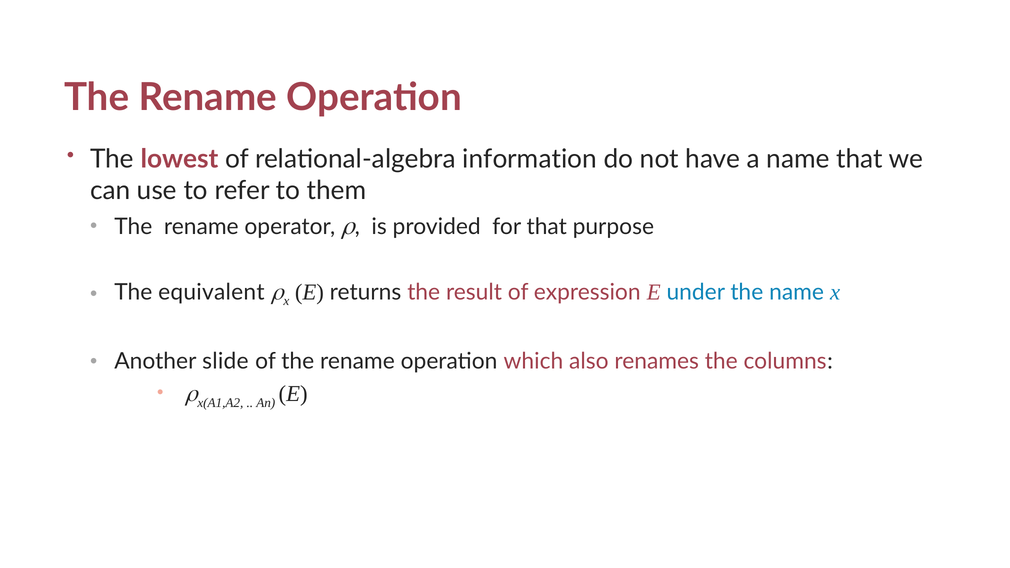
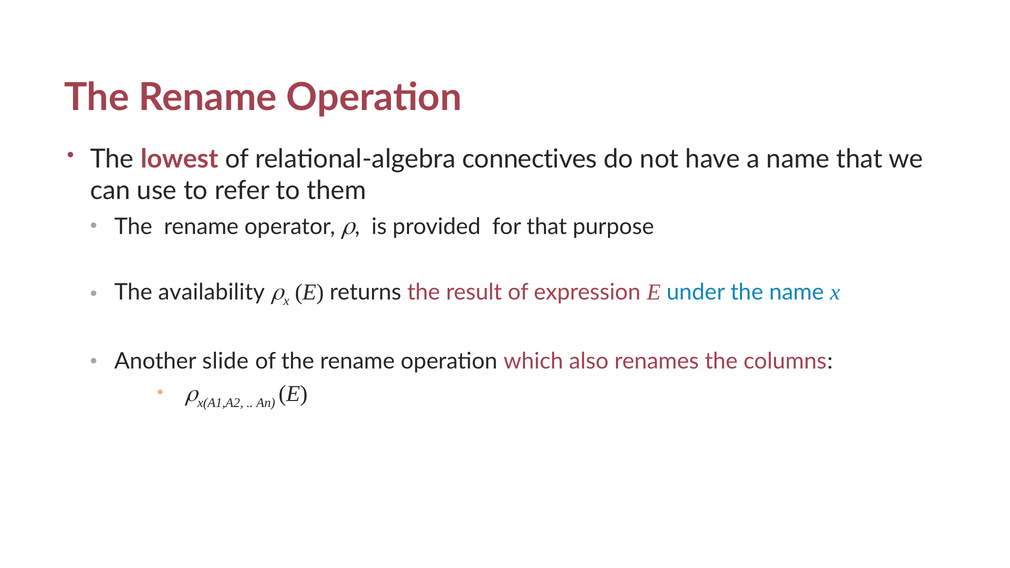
information: information -> connectives
equivalent: equivalent -> availability
